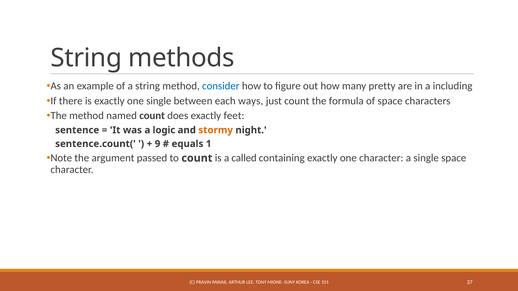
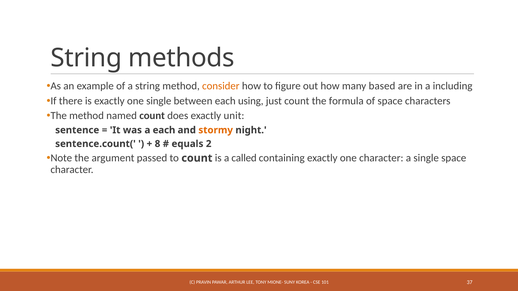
consider colour: blue -> orange
pretty: pretty -> based
ways: ways -> using
feet: feet -> unit
a logic: logic -> each
9: 9 -> 8
1: 1 -> 2
